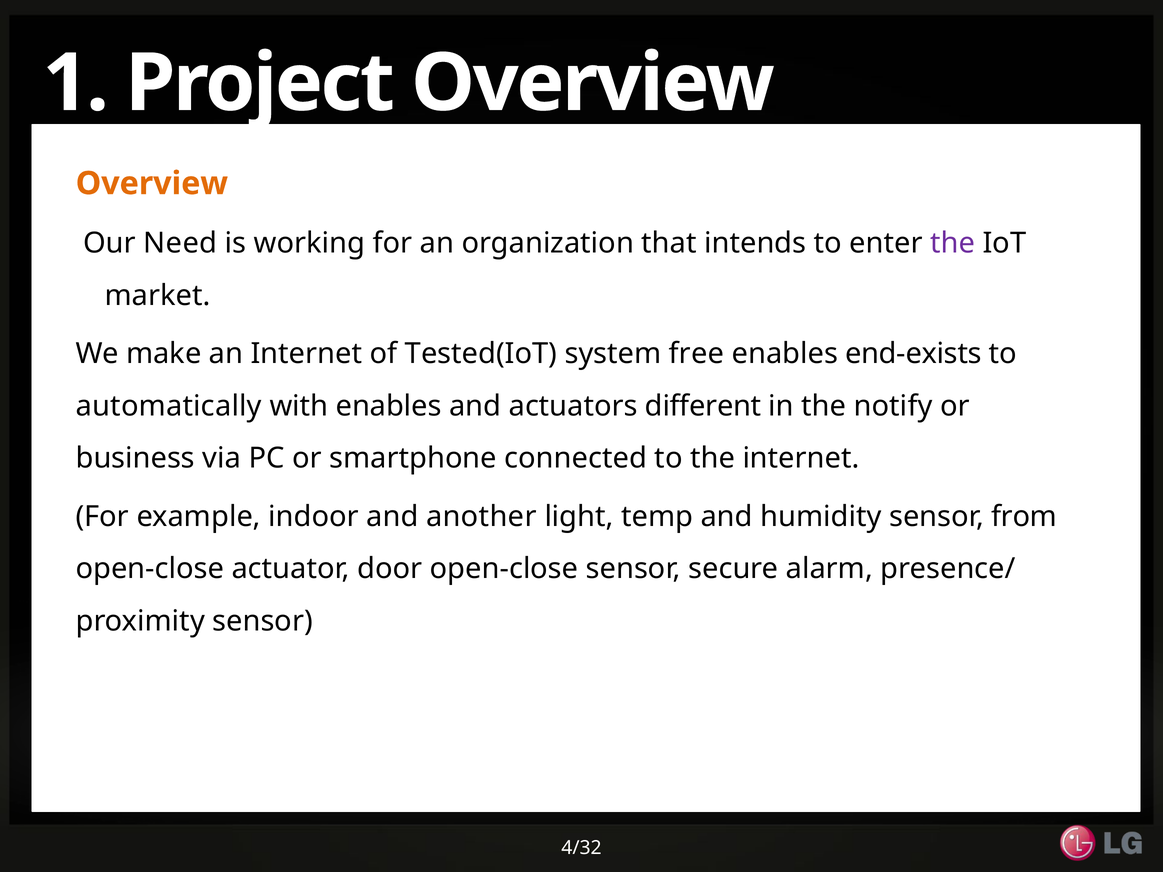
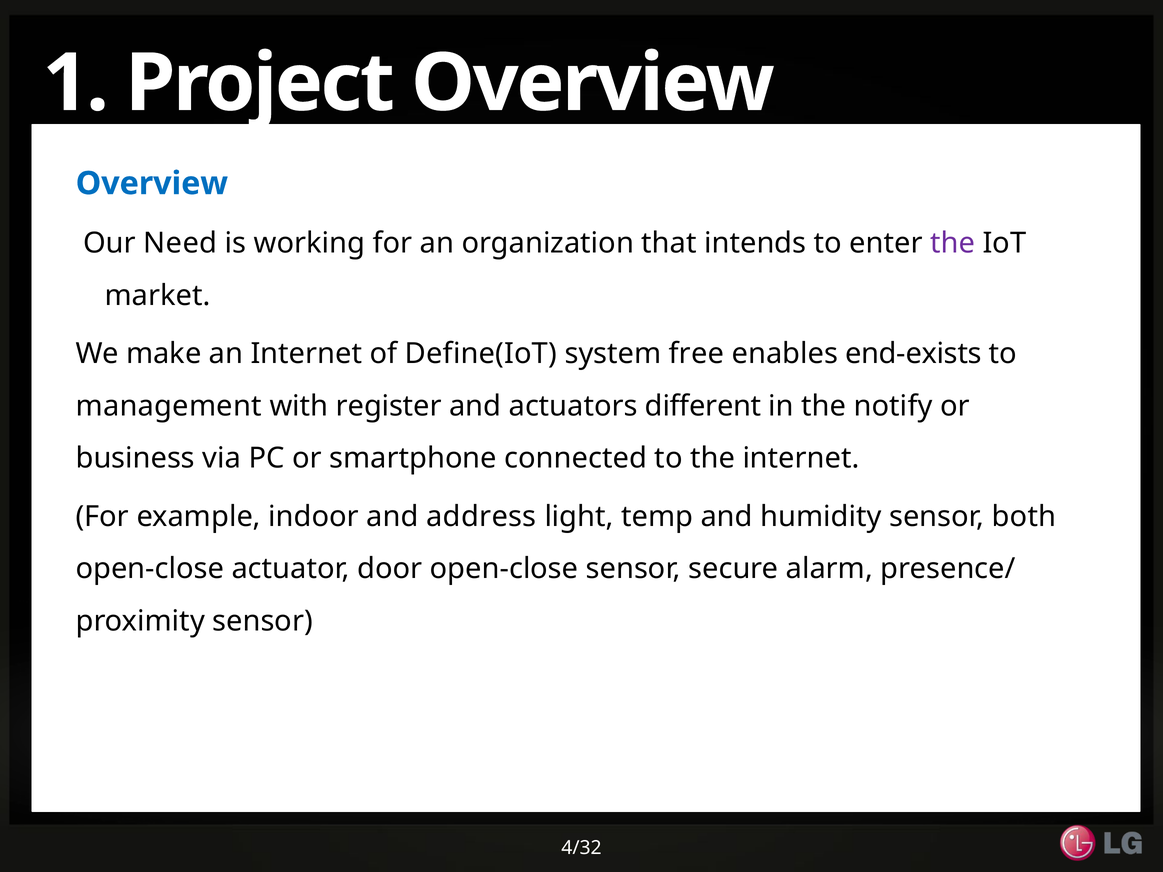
Overview at (152, 184) colour: orange -> blue
Tested(IoT: Tested(IoT -> Define(IoT
automatically: automatically -> management
with enables: enables -> register
another: another -> address
from: from -> both
